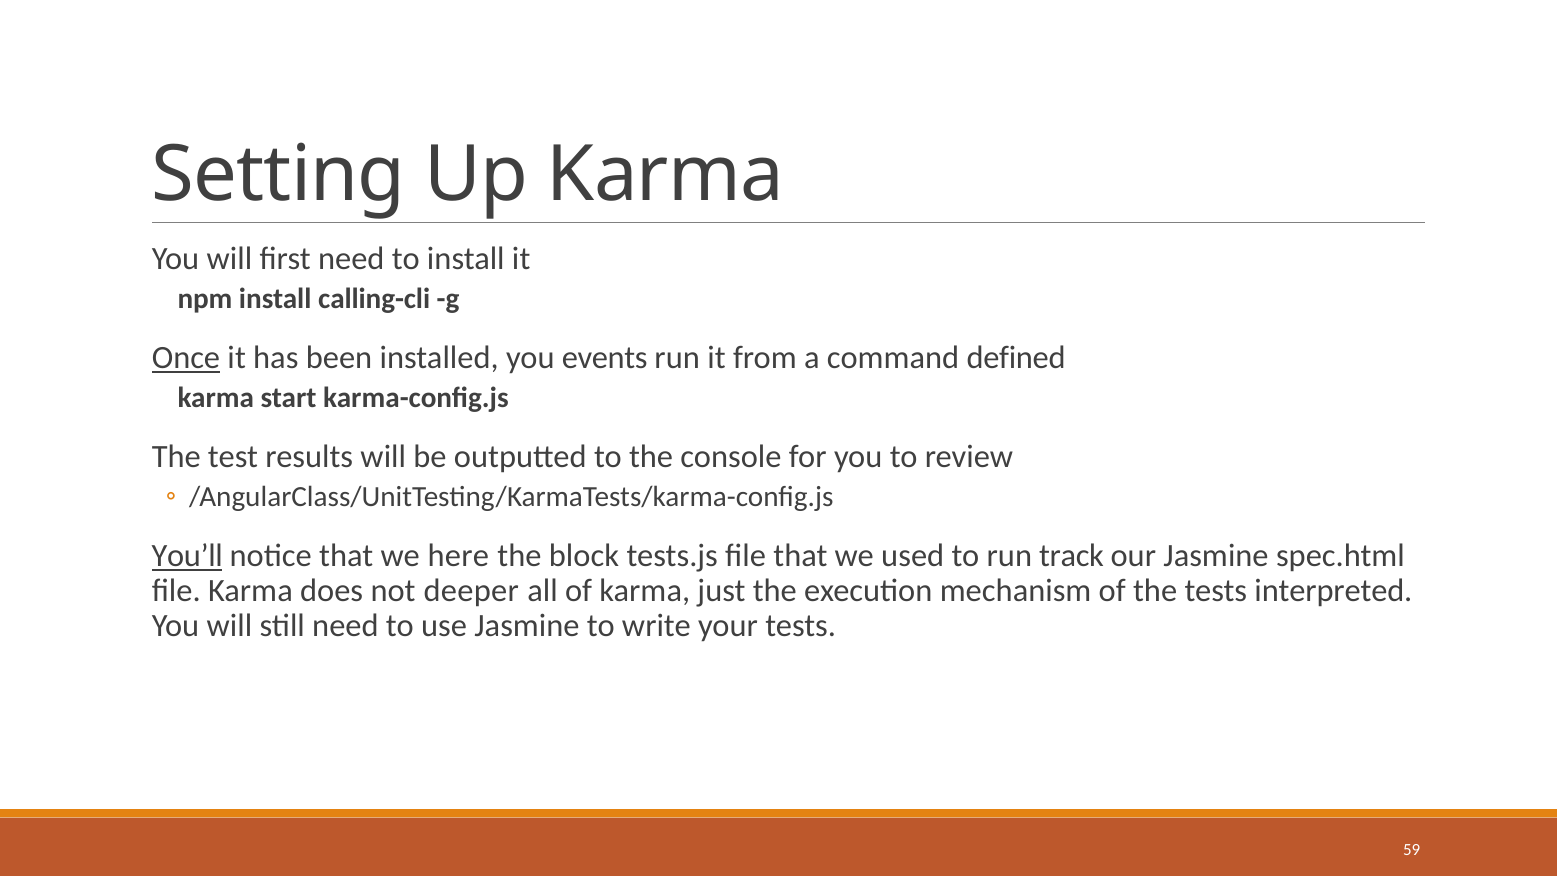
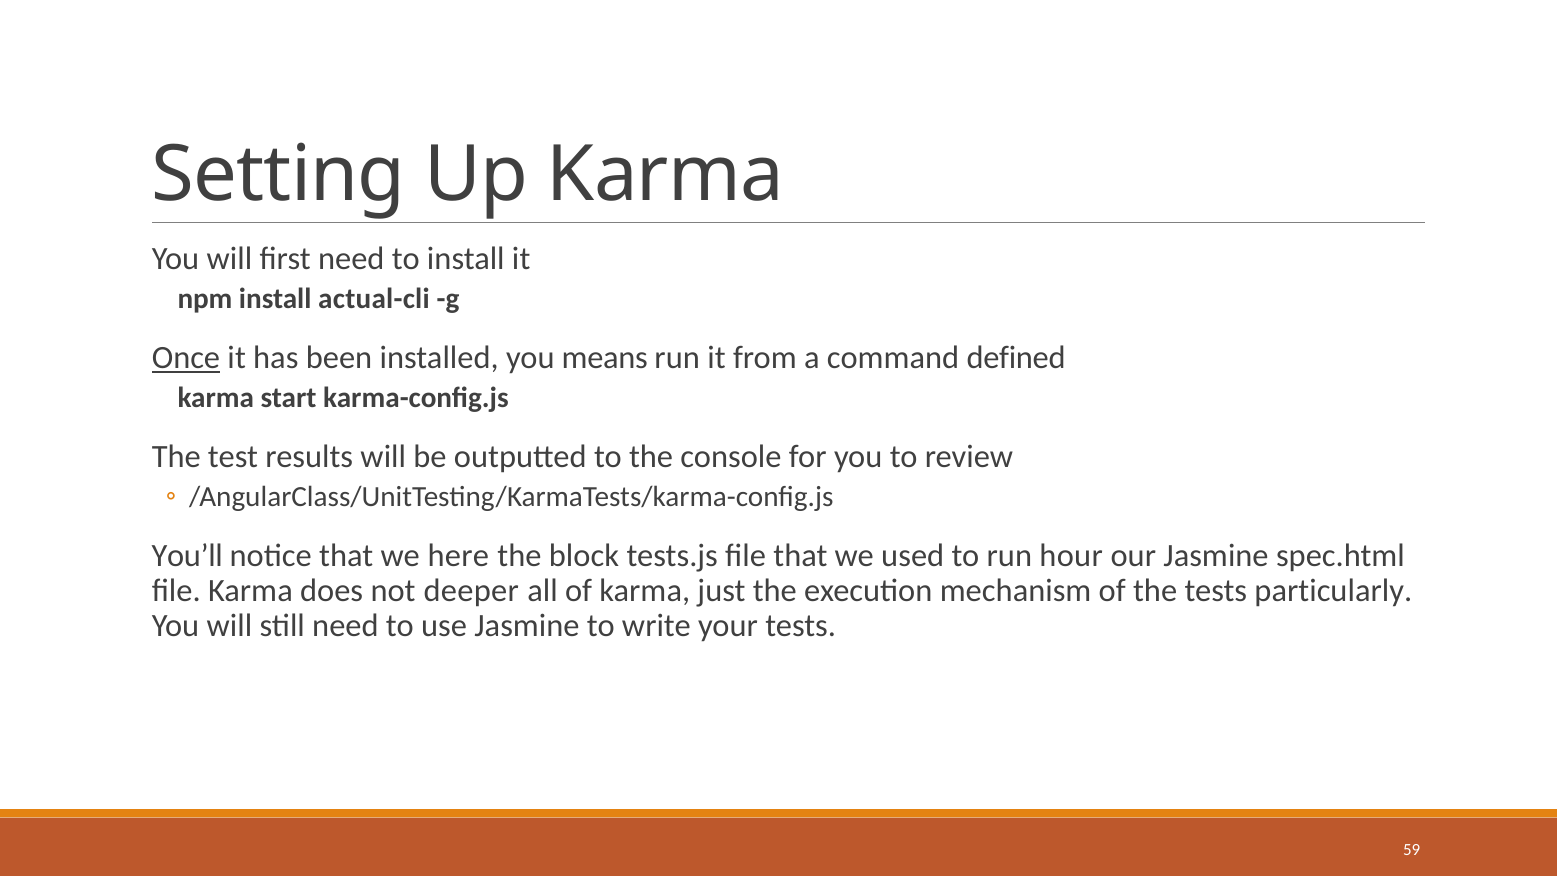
calling-cli: calling-cli -> actual-cli
events: events -> means
You’ll underline: present -> none
track: track -> hour
interpreted: interpreted -> particularly
